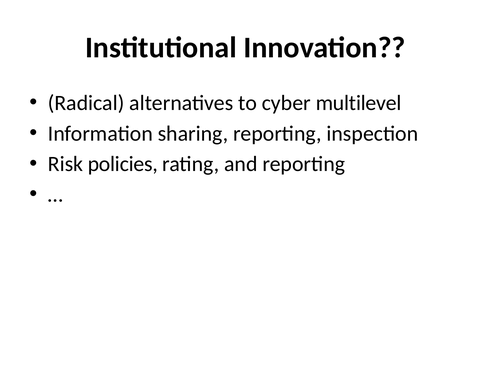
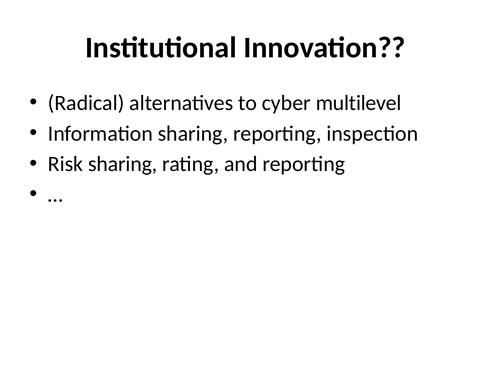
Risk policies: policies -> sharing
